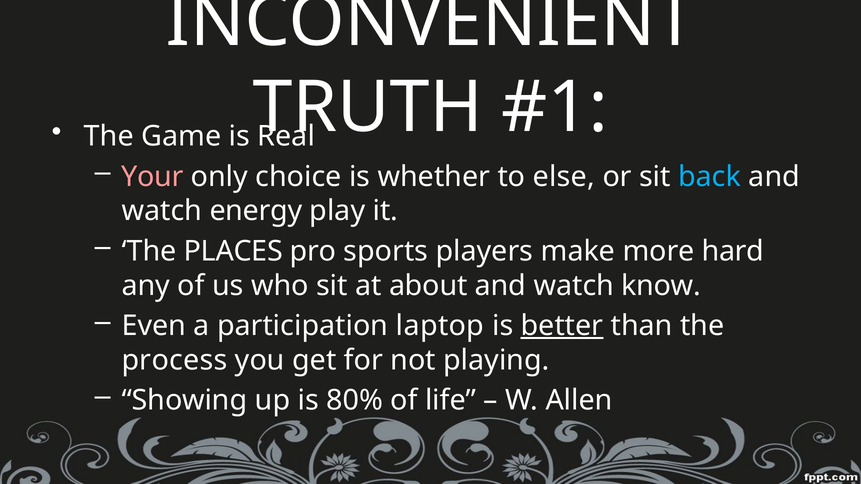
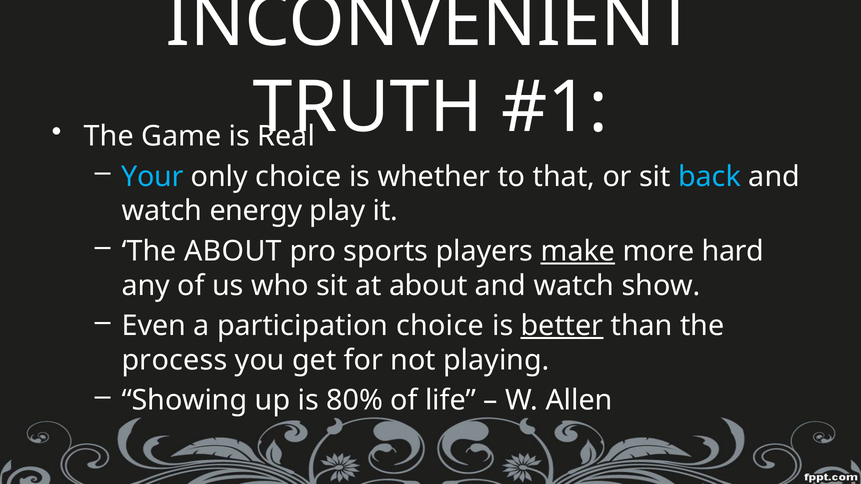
Your colour: pink -> light blue
else: else -> that
The PLACES: PLACES -> ABOUT
make underline: none -> present
know: know -> show
participation laptop: laptop -> choice
